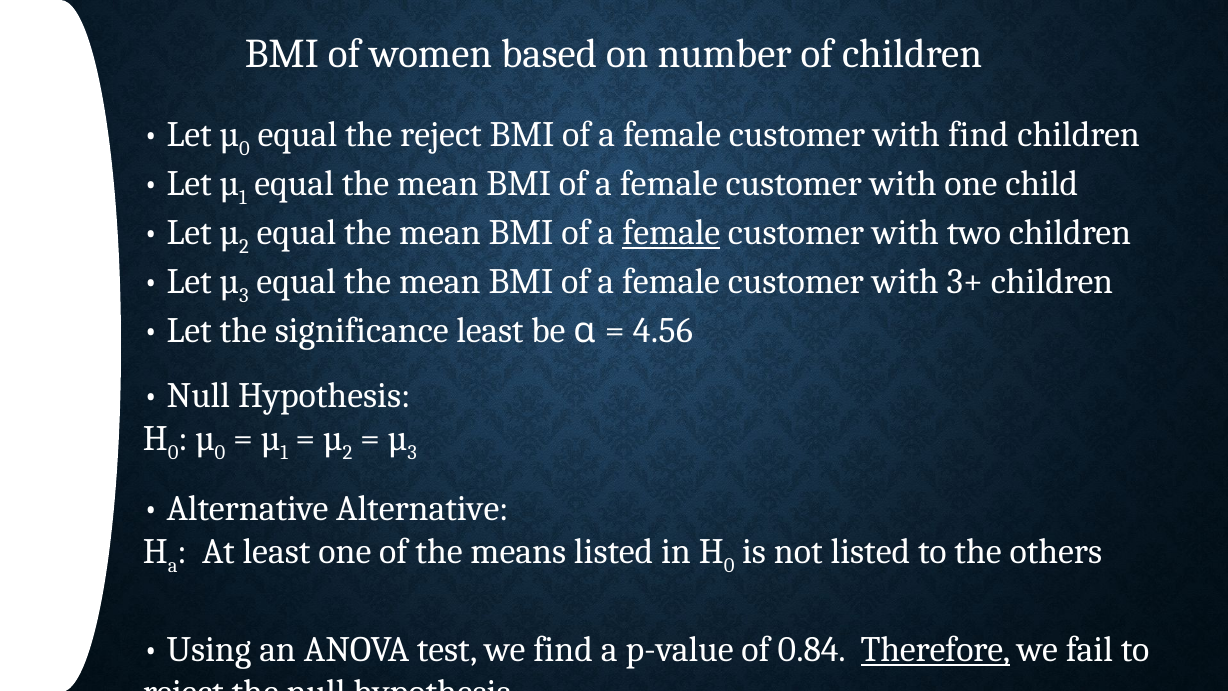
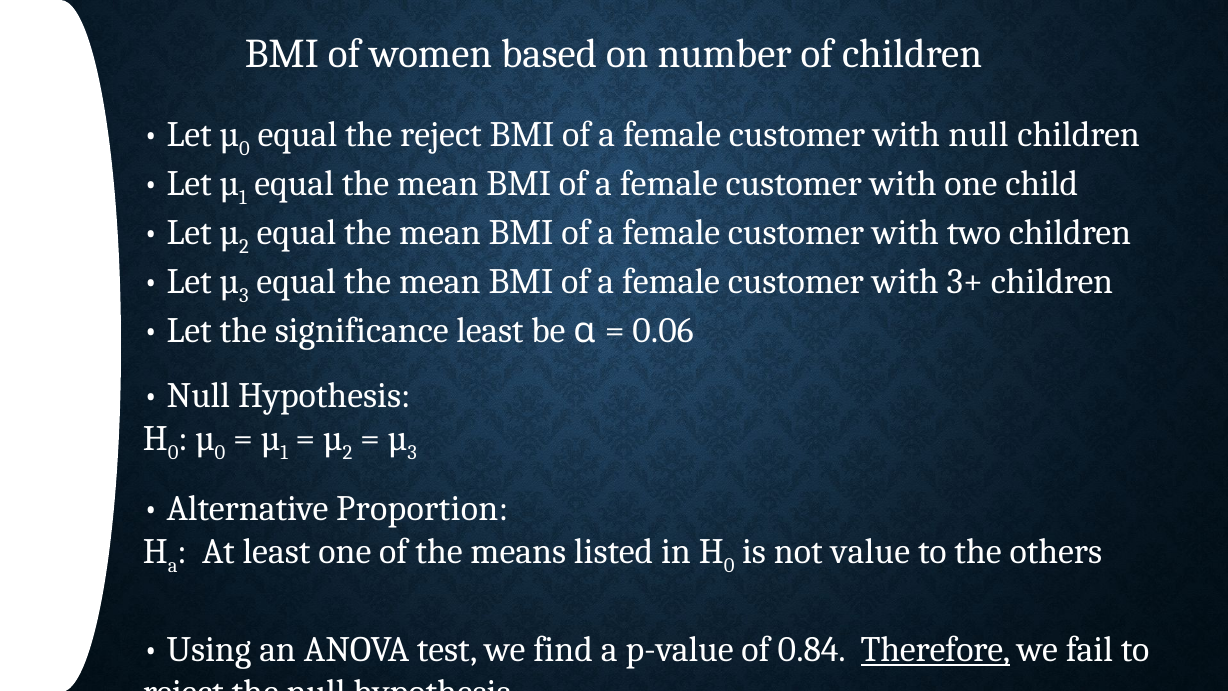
with find: find -> null
female at (671, 233) underline: present -> none
4.56: 4.56 -> 0.06
Alternative Alternative: Alternative -> Proportion
not listed: listed -> value
